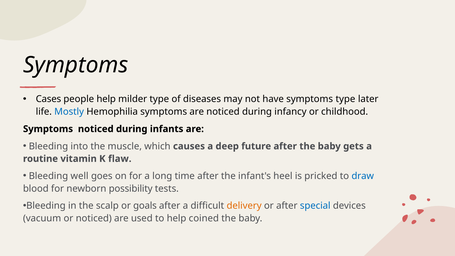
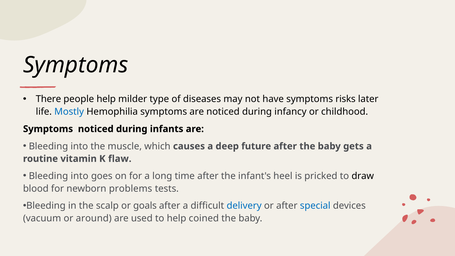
Cases: Cases -> There
symptoms type: type -> risks
well at (80, 176): well -> into
draw colour: blue -> black
possibility: possibility -> problems
delivery colour: orange -> blue
or noticed: noticed -> around
